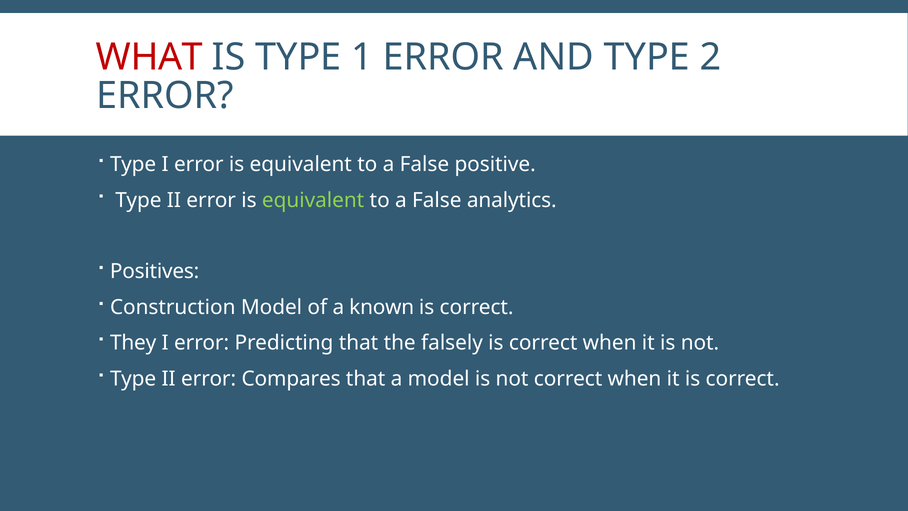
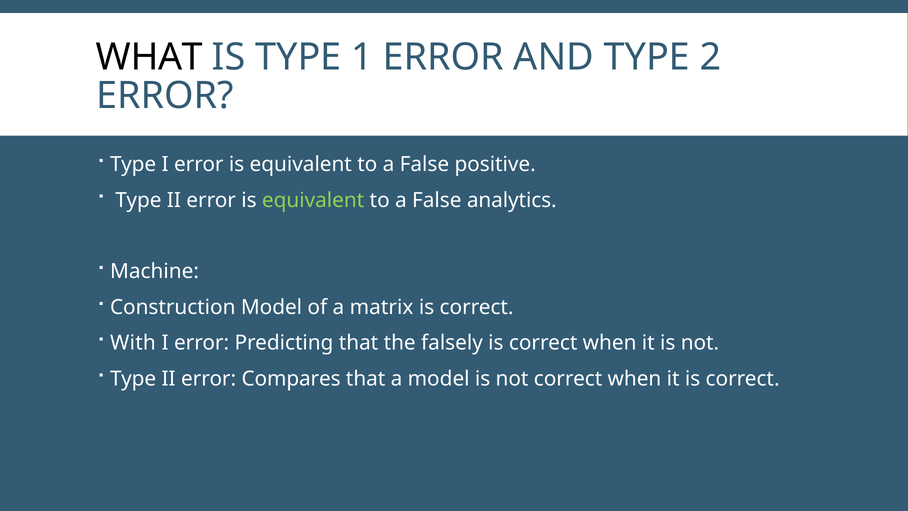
WHAT colour: red -> black
Positives: Positives -> Machine
known: known -> matrix
They: They -> With
